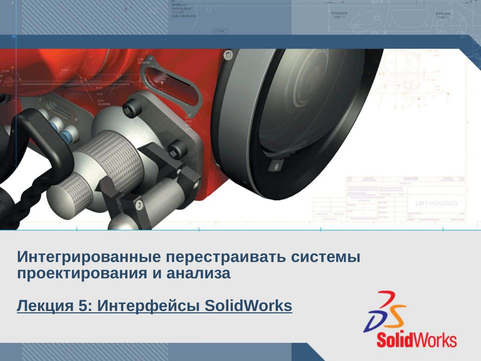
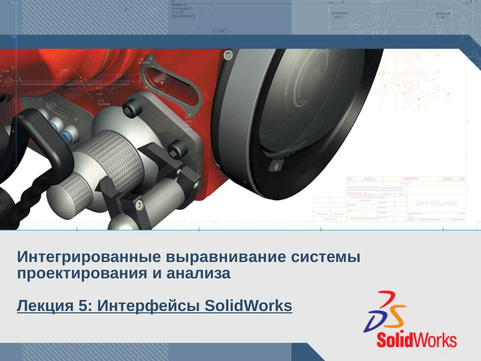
перестраивать: перестраивать -> выравнивание
